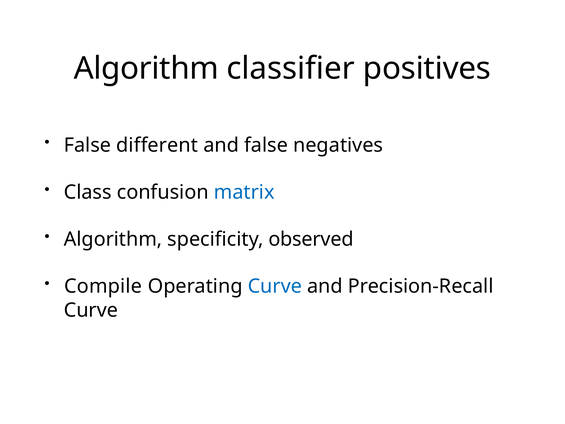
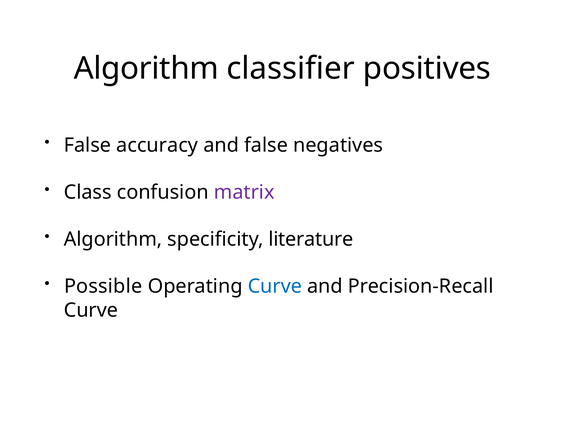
different: different -> accuracy
matrix colour: blue -> purple
observed: observed -> literature
Compile: Compile -> Possible
